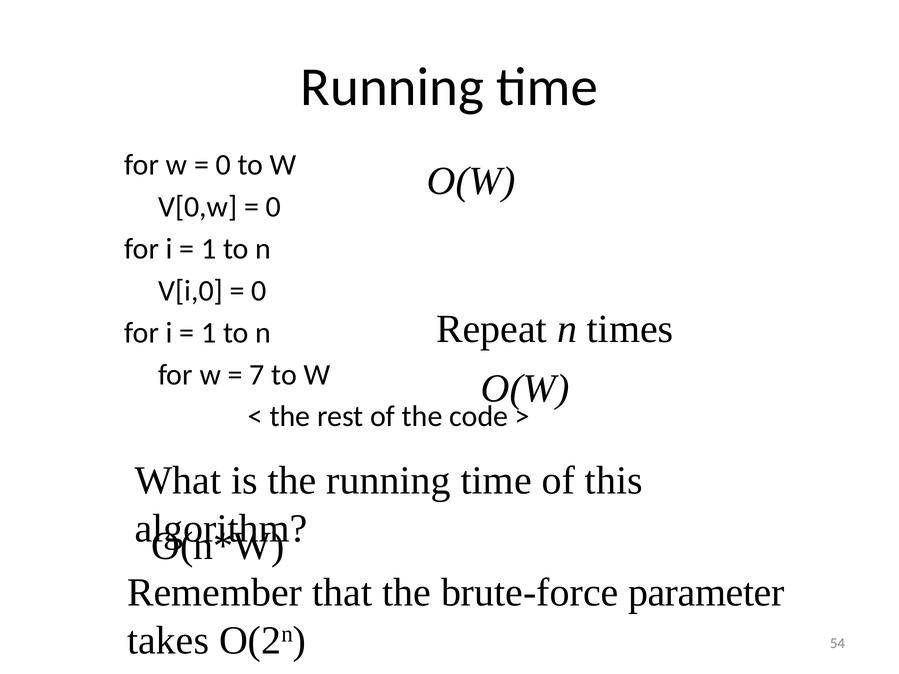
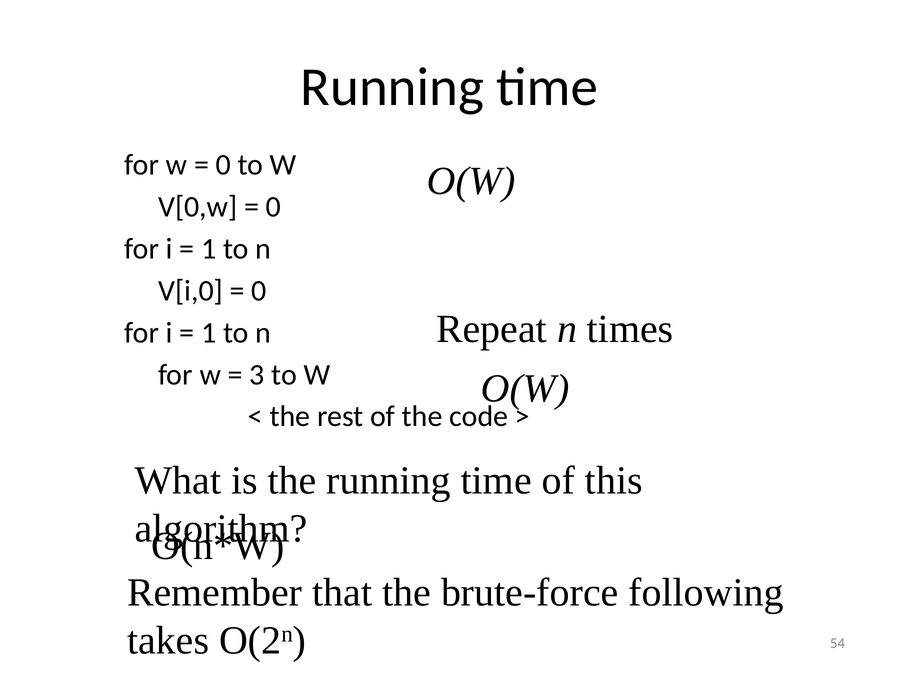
7: 7 -> 3
parameter: parameter -> following
